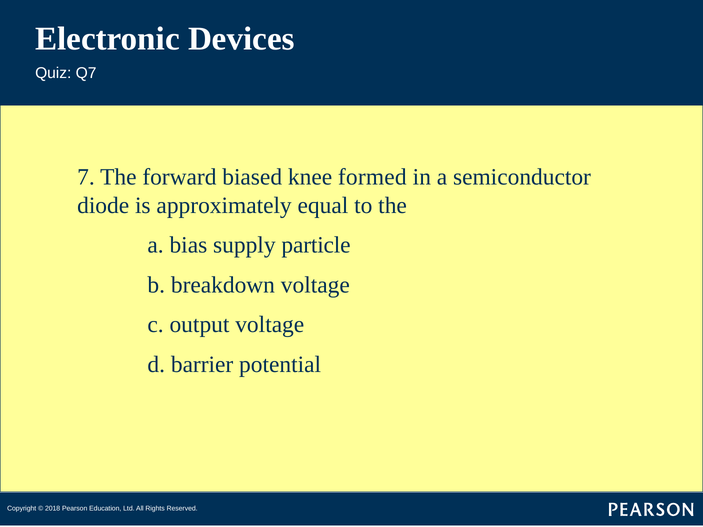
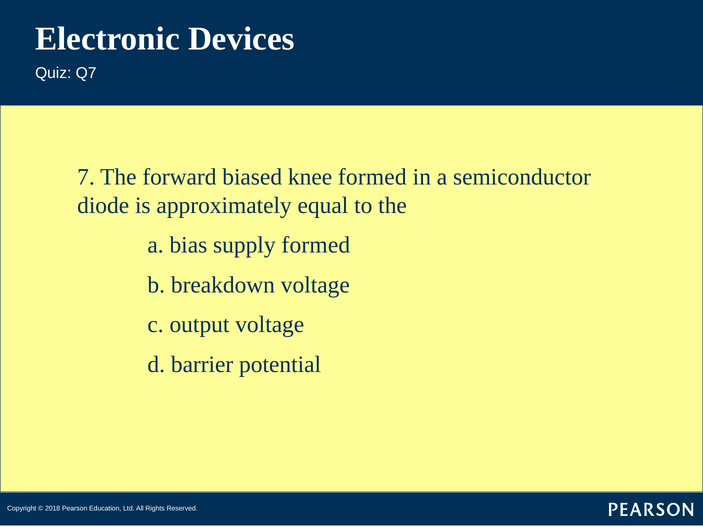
supply particle: particle -> formed
